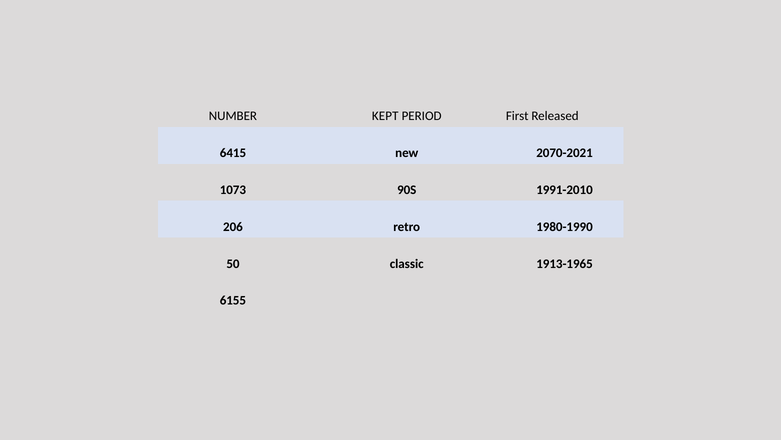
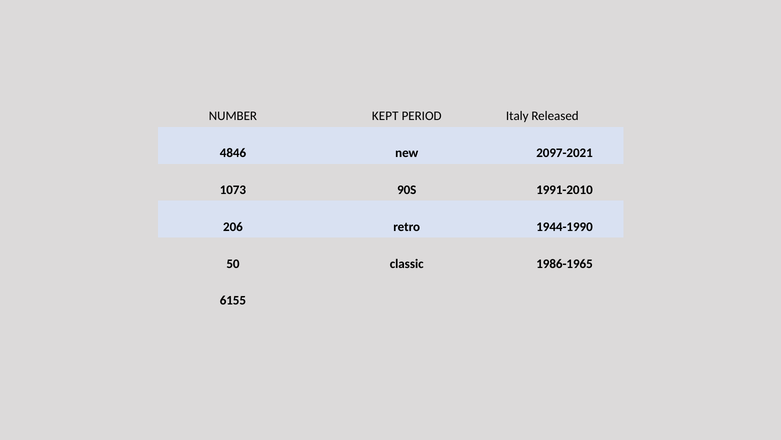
First: First -> Italy
6415: 6415 -> 4846
2070-2021: 2070-2021 -> 2097-2021
1980-1990: 1980-1990 -> 1944-1990
1913-1965: 1913-1965 -> 1986-1965
